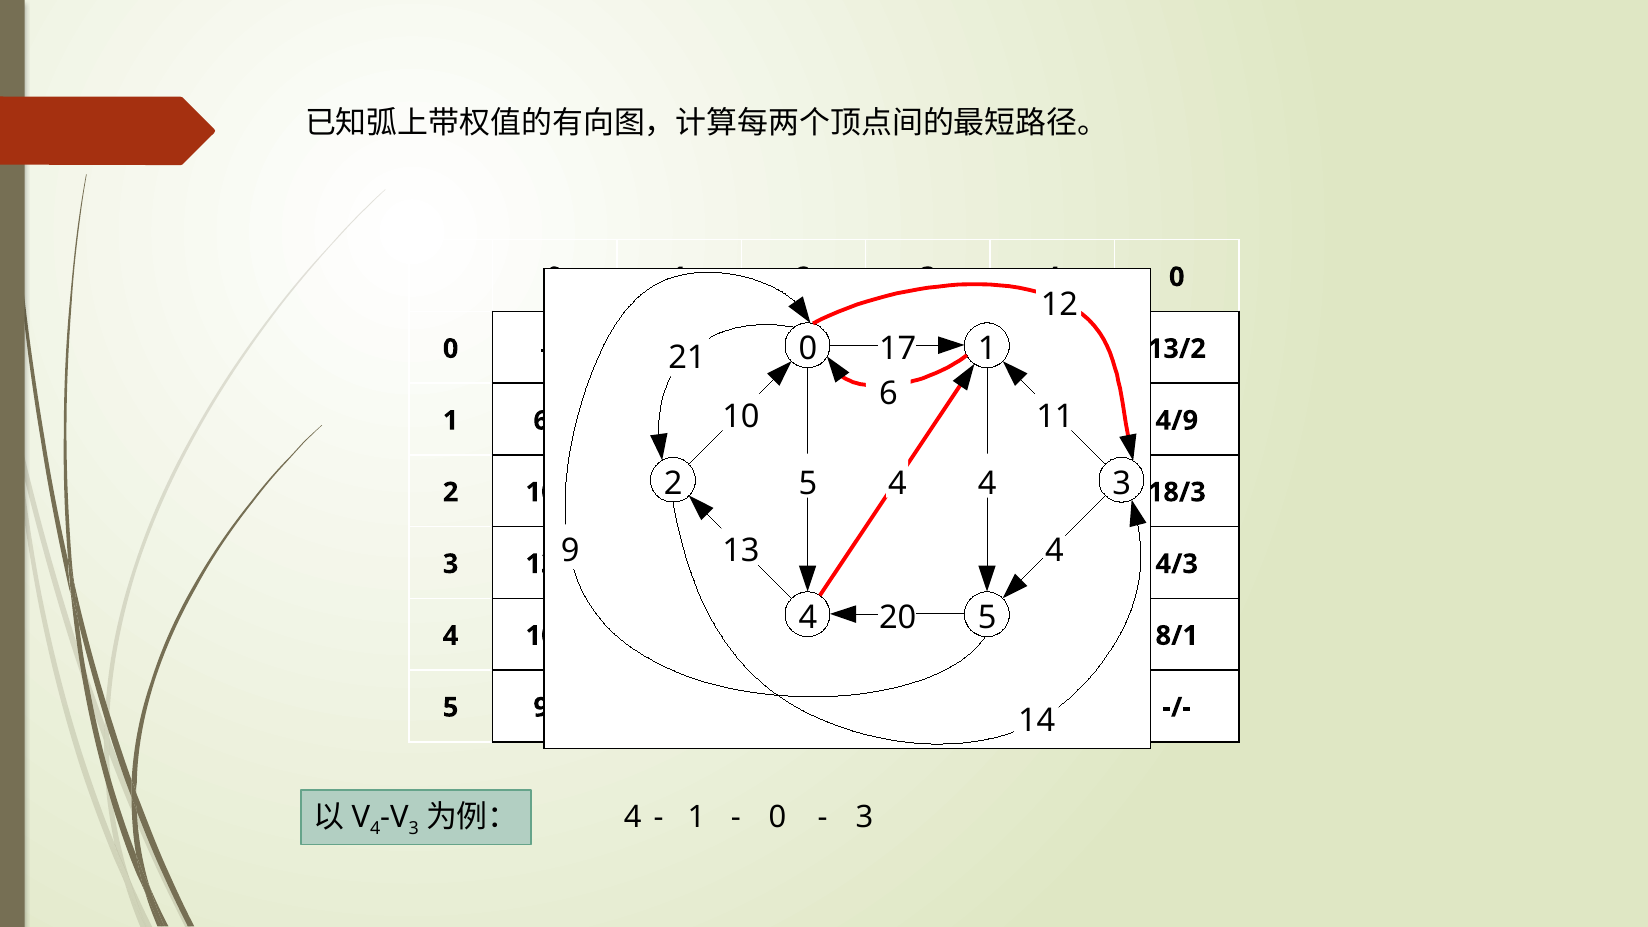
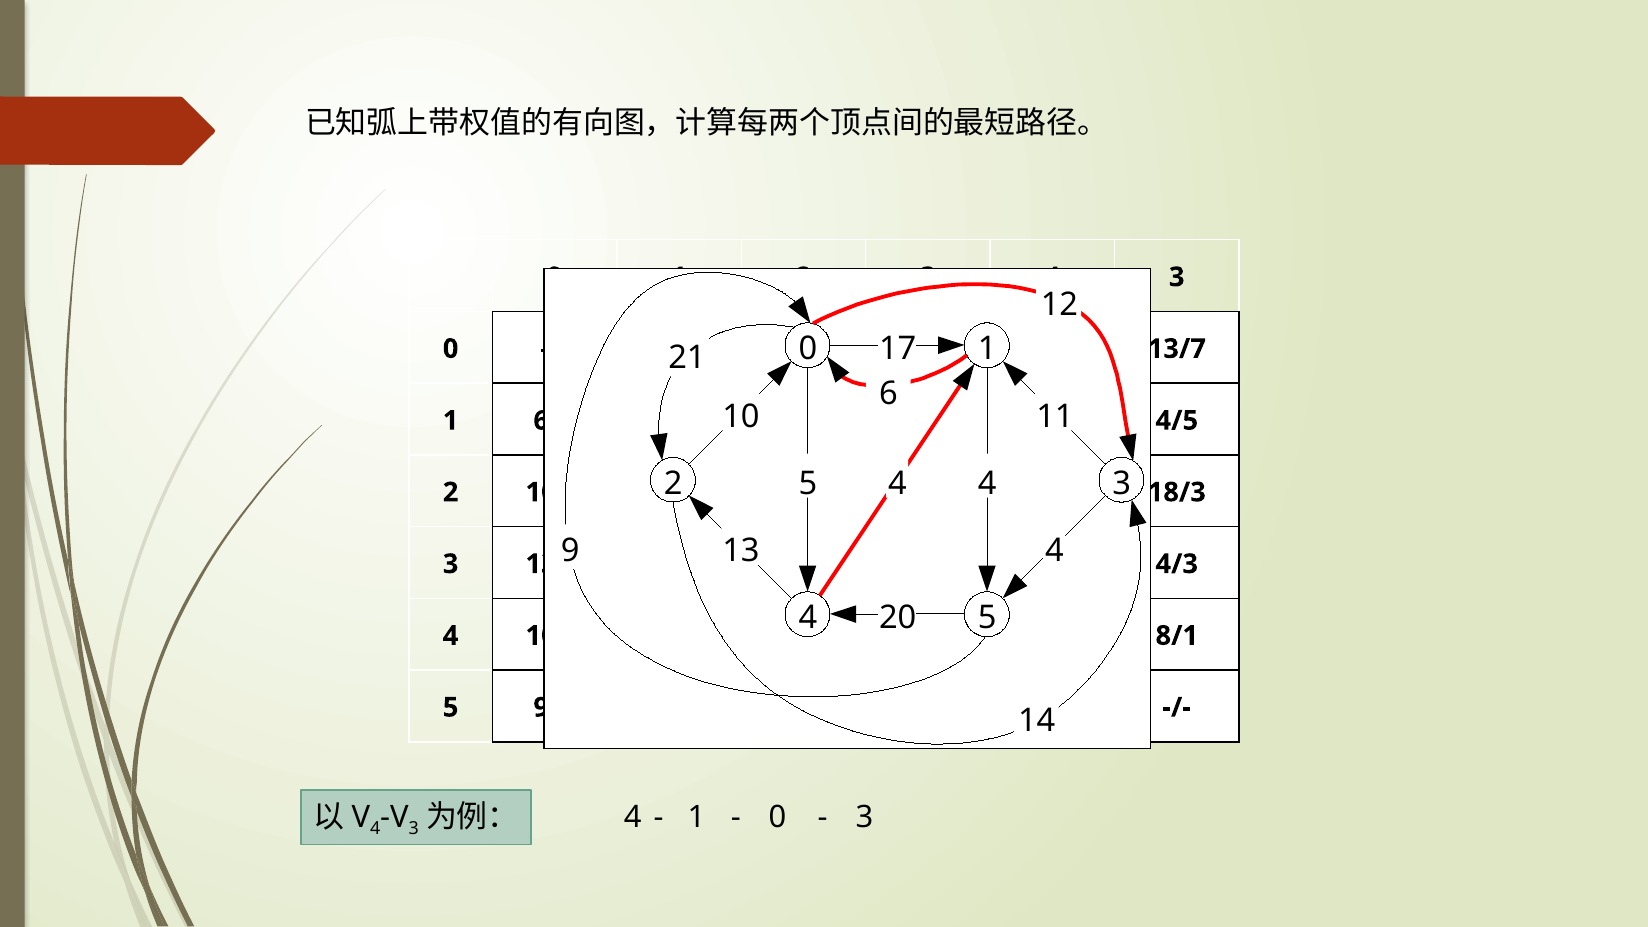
0 at (1177, 277): 0 -> 3
13/2: 13/2 -> 13/7
4/9: 4/9 -> 4/5
